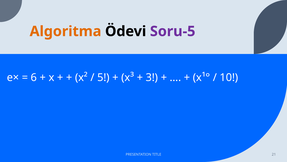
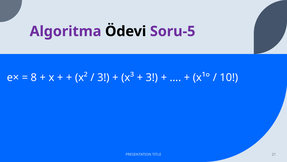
Algoritma colour: orange -> purple
6: 6 -> 8
5 at (103, 77): 5 -> 3
